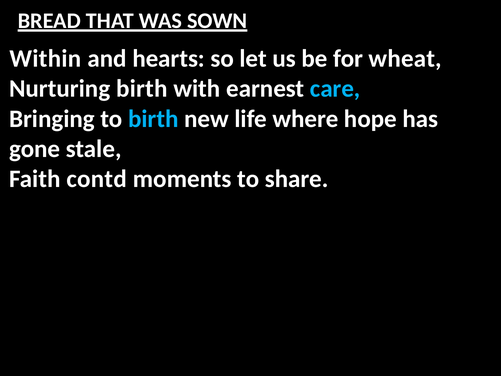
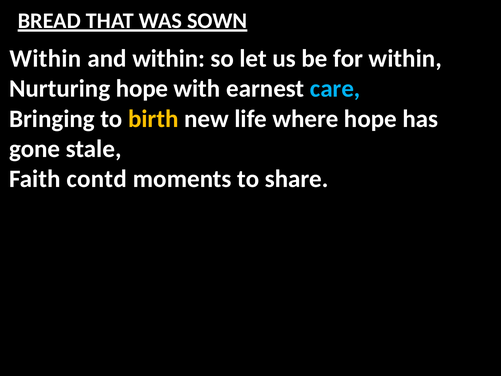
and hearts: hearts -> within
for wheat: wheat -> within
Nurturing birth: birth -> hope
birth at (153, 119) colour: light blue -> yellow
